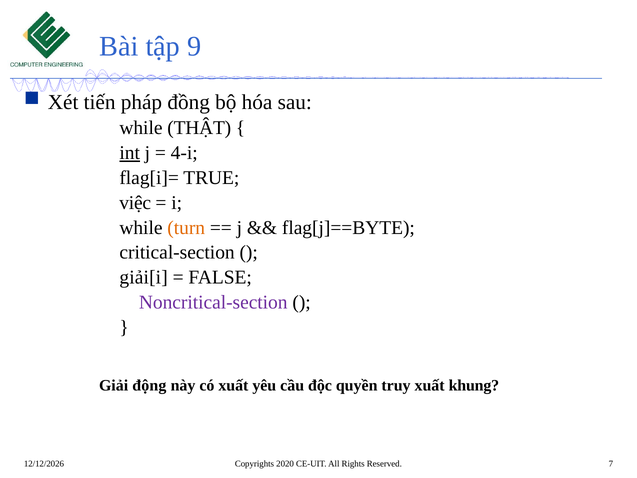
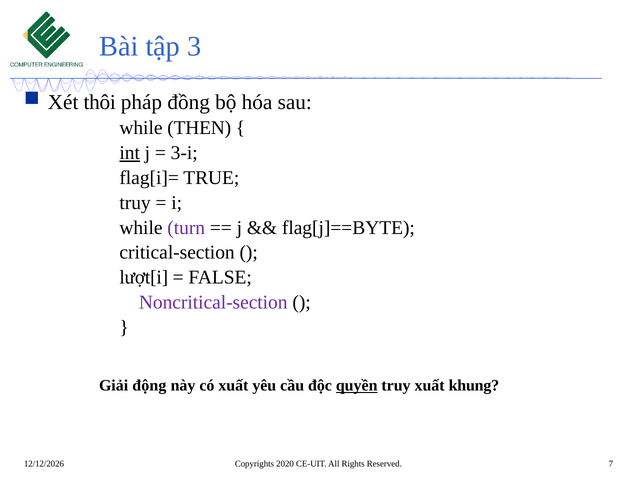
9: 9 -> 3
tiến: tiến -> thôi
THẬT: THẬT -> THEN
4-i: 4-i -> 3-i
việc at (135, 203): việc -> truy
turn colour: orange -> purple
giải[i: giải[i -> lượt[i
quyền underline: none -> present
